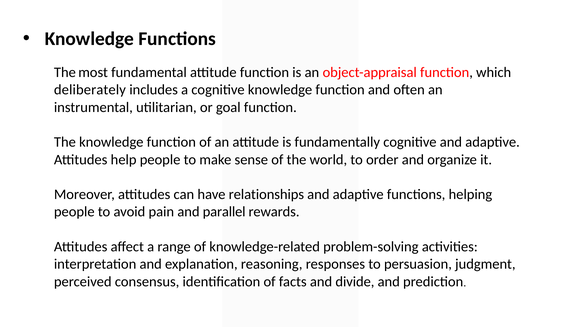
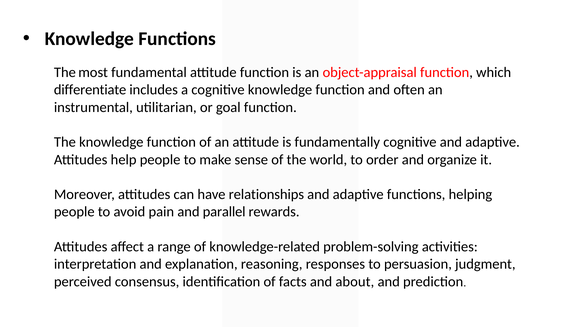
deliberately: deliberately -> differentiate
divide: divide -> about
